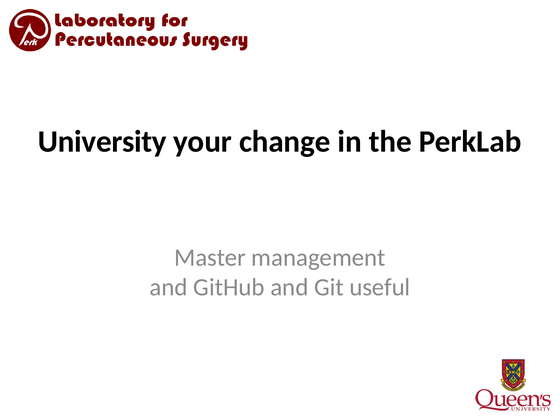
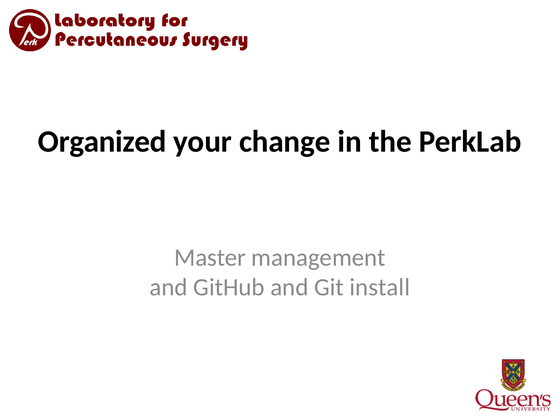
University: University -> Organized
useful: useful -> install
